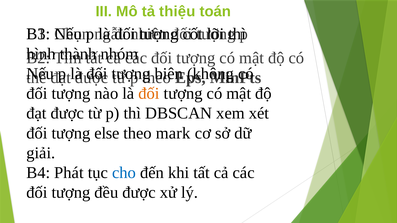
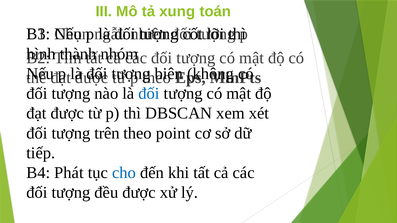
thiệu: thiệu -> xung
đối at (149, 94) colour: orange -> blue
else: else -> trên
mark: mark -> point
giải: giải -> tiếp
